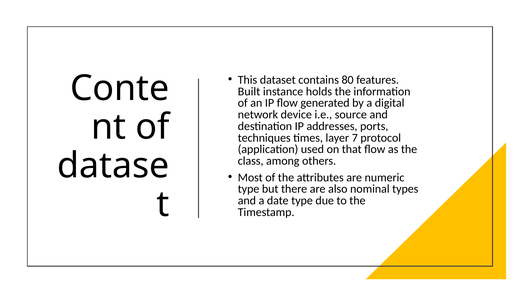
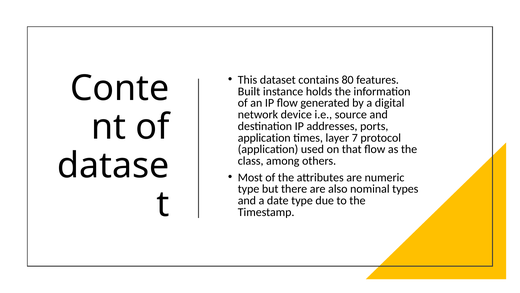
techniques at (264, 138): techniques -> application
